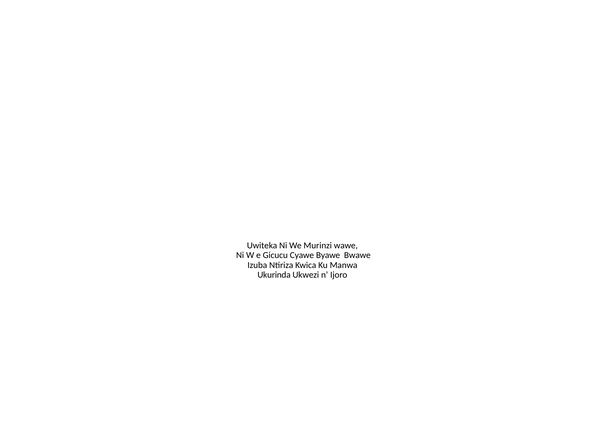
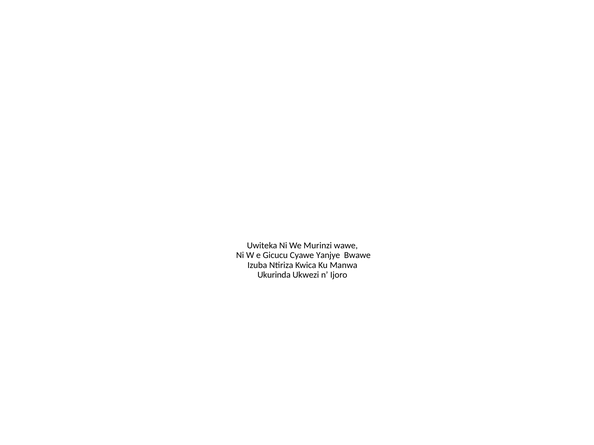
Byawe: Byawe -> Yanjye
